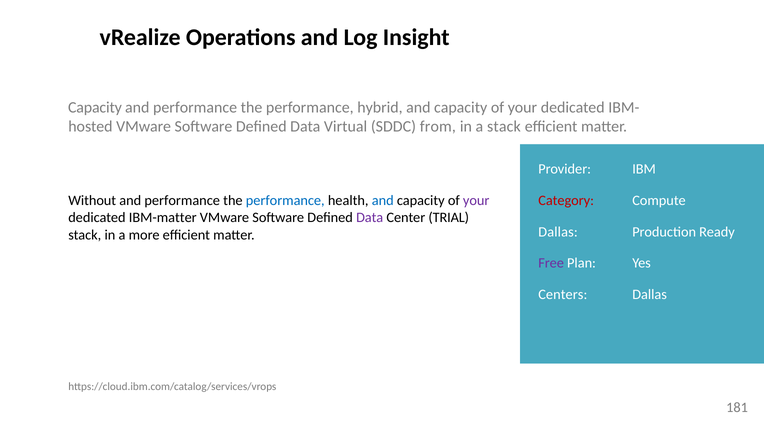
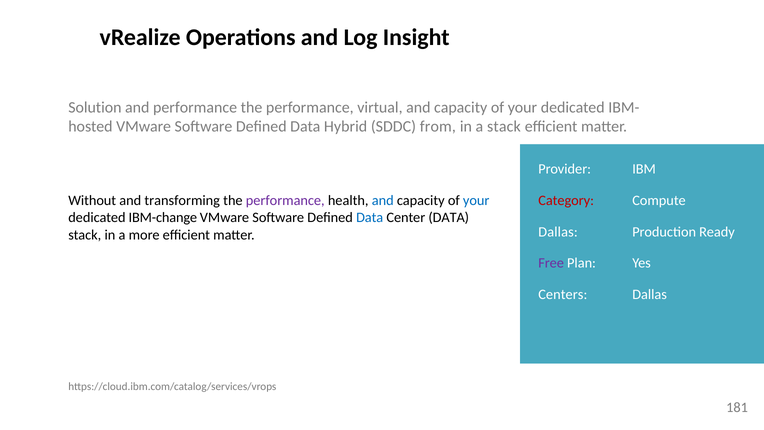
Capacity at (95, 107): Capacity -> Solution
hybrid: hybrid -> virtual
Virtual: Virtual -> Hybrid
performance at (182, 200): performance -> transforming
performance at (285, 200) colour: blue -> purple
your at (476, 200) colour: purple -> blue
IBM-matter: IBM-matter -> IBM-change
Data at (370, 218) colour: purple -> blue
Center TRIAL: TRIAL -> DATA
